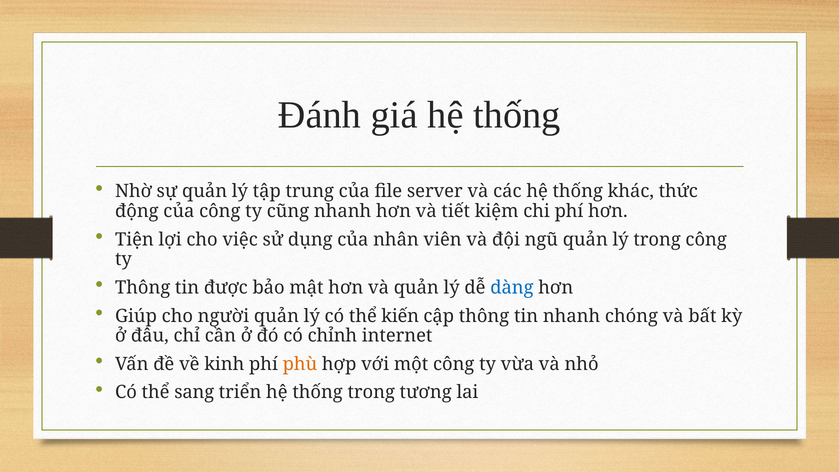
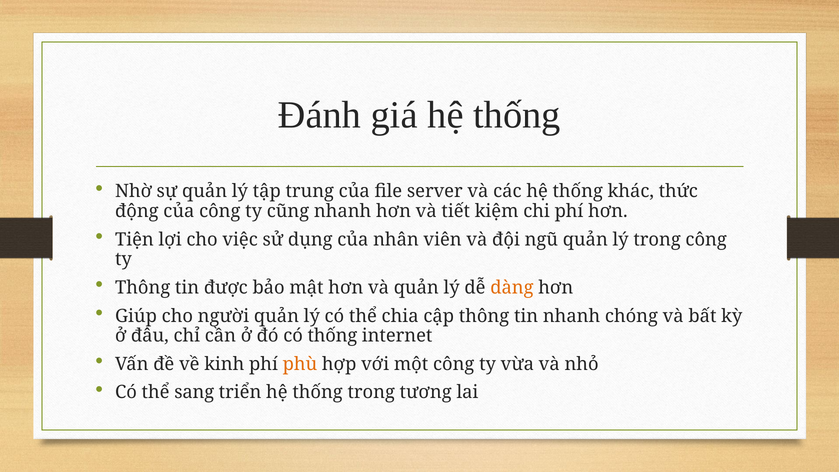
dàng colour: blue -> orange
kiến: kiến -> chia
có chỉnh: chỉnh -> thống
